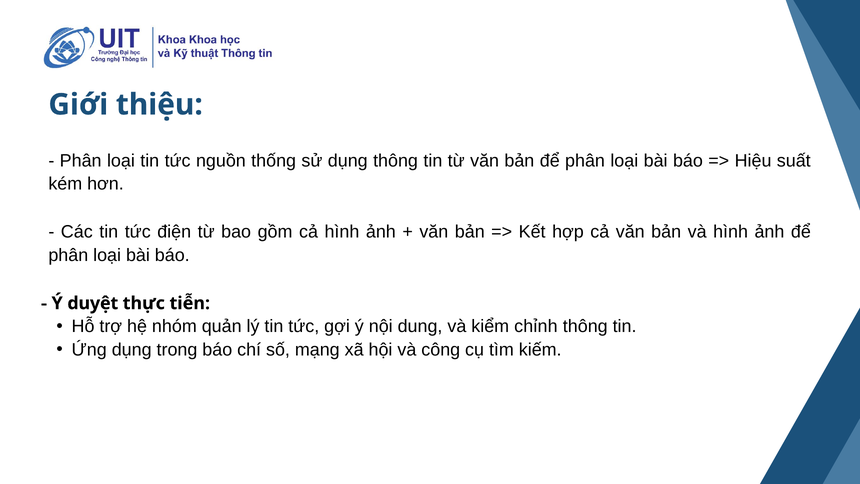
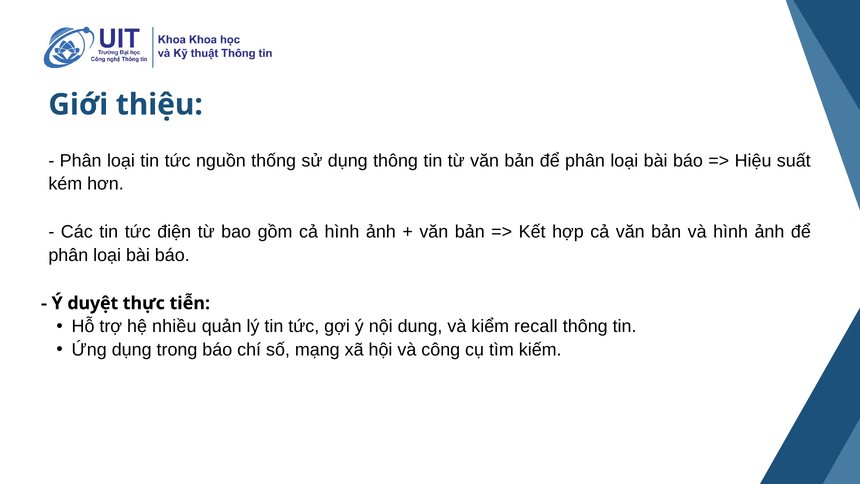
nhóm: nhóm -> nhiều
chỉnh: chỉnh -> recall
